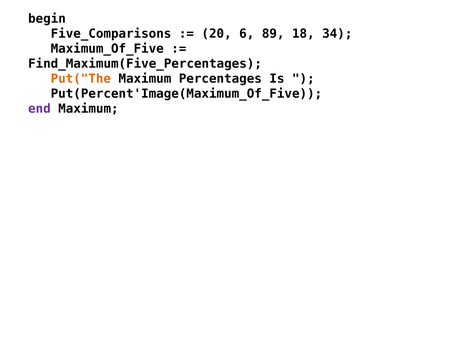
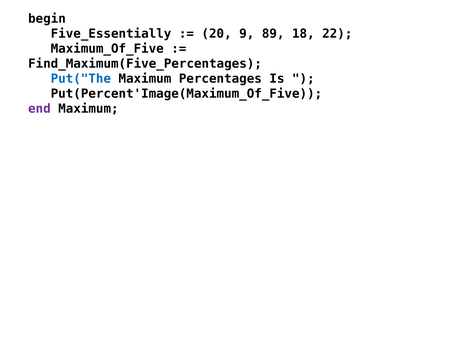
Five_Comparisons: Five_Comparisons -> Five_Essentially
6: 6 -> 9
34: 34 -> 22
Put("The colour: orange -> blue
